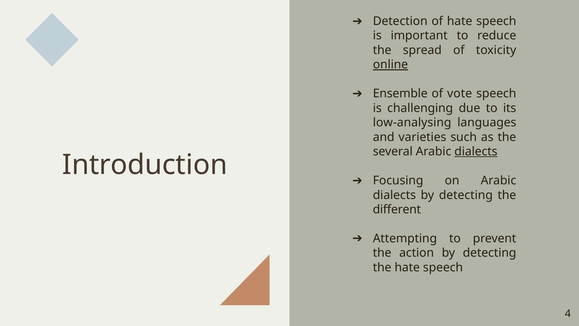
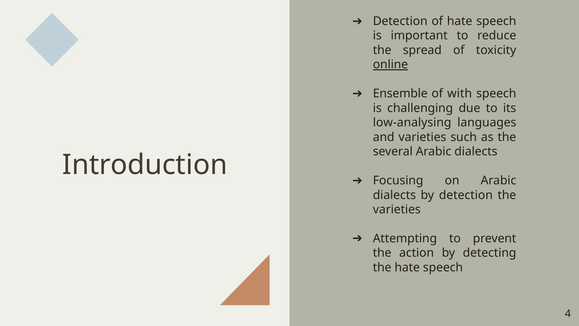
vote: vote -> with
dialects at (476, 151) underline: present -> none
dialects by detecting: detecting -> detection
different at (397, 209): different -> varieties
